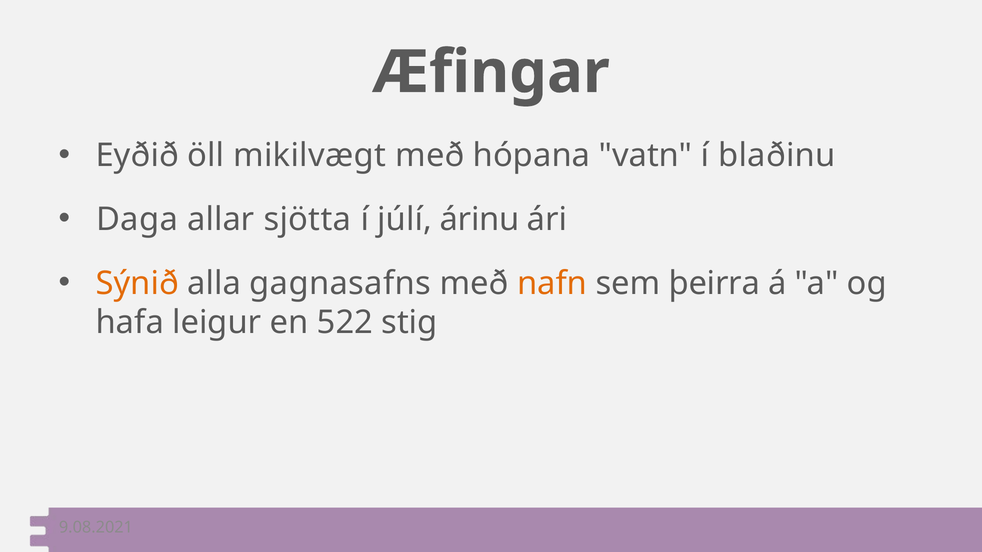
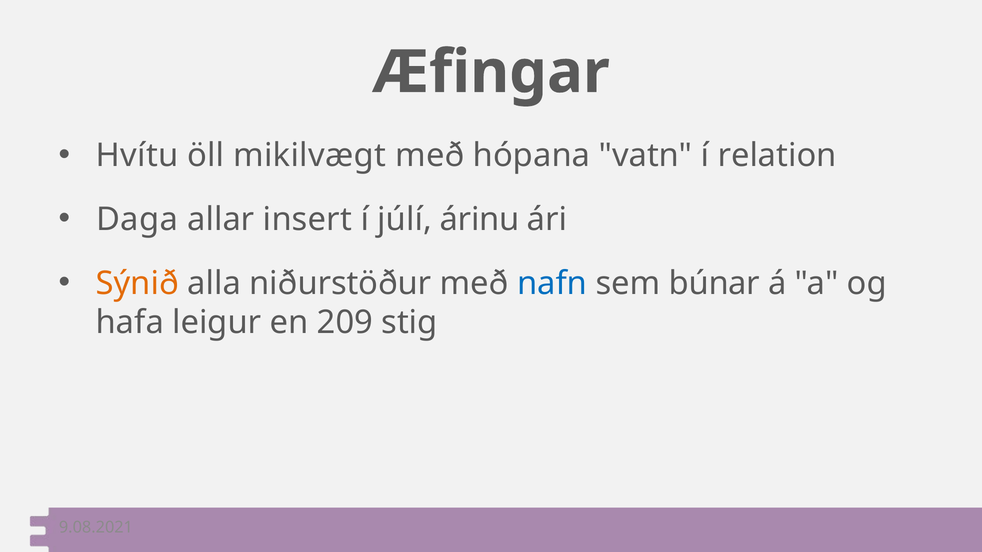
Eyðið: Eyðið -> Hvítu
blaðinu: blaðinu -> relation
sjötta: sjötta -> insert
gagnasafns: gagnasafns -> niðurstöður
nafn colour: orange -> blue
þeirra: þeirra -> búnar
522: 522 -> 209
